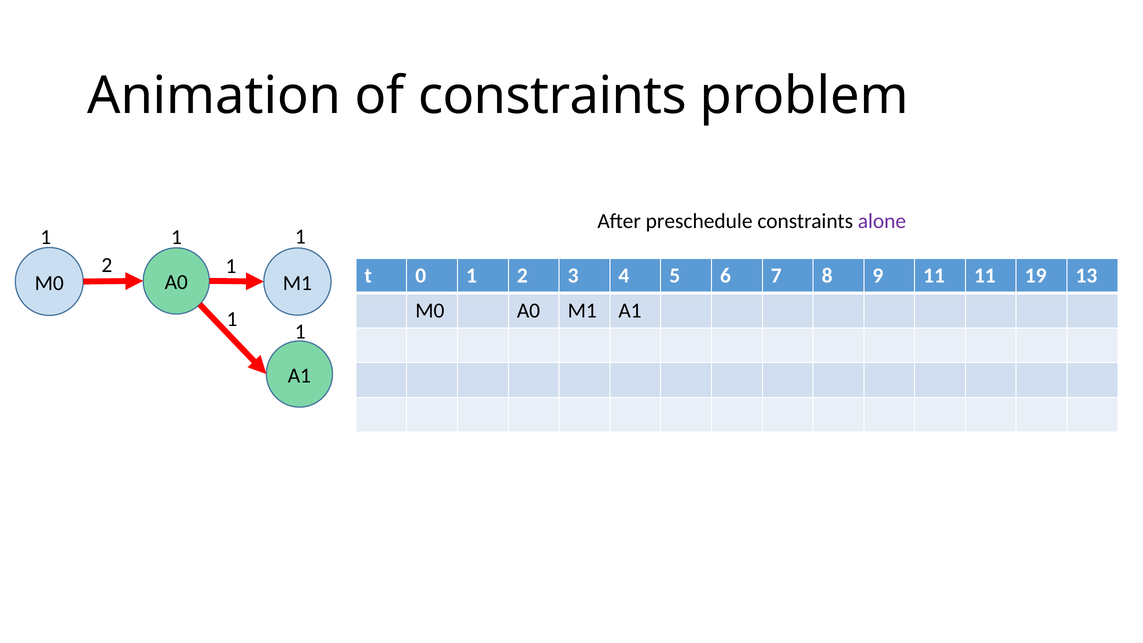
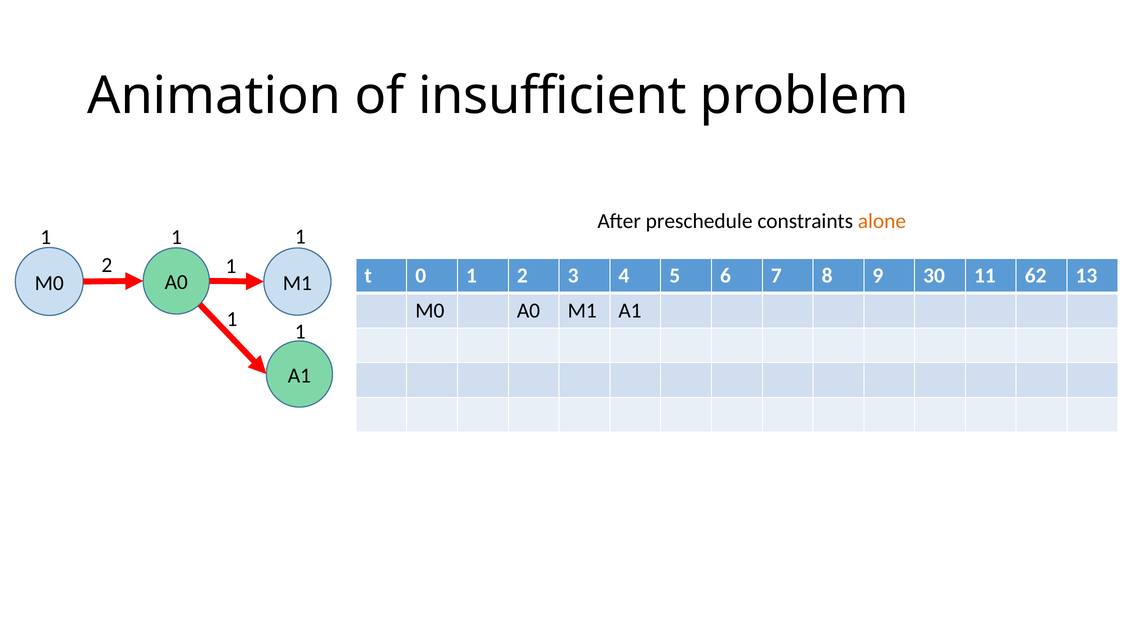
of constraints: constraints -> insufficient
alone colour: purple -> orange
9 11: 11 -> 30
19: 19 -> 62
